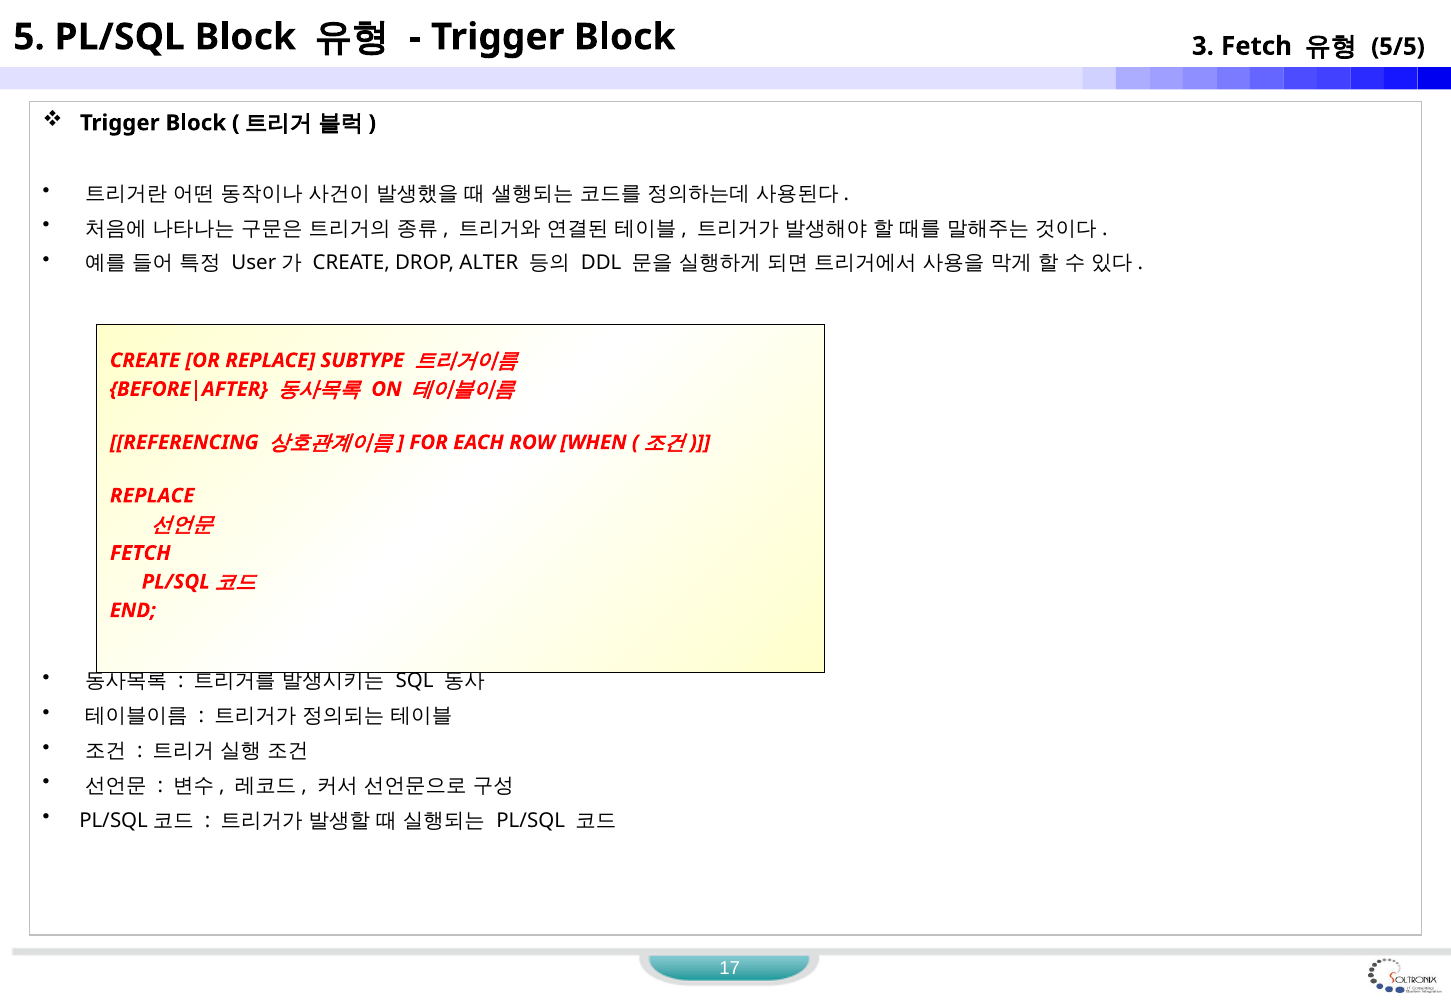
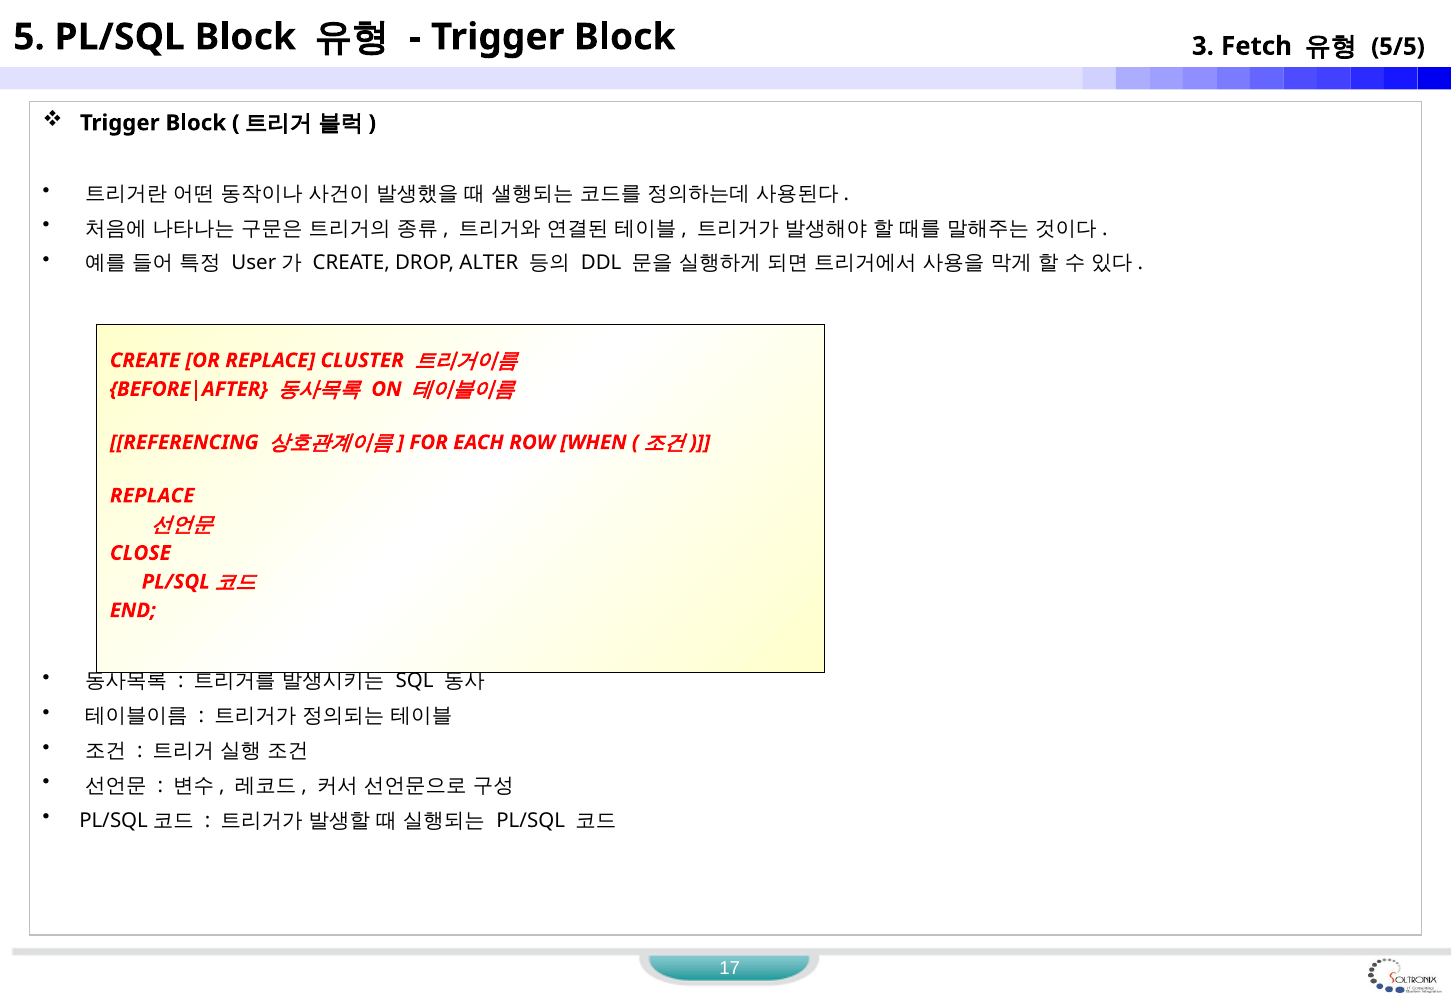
SUBTYPE: SUBTYPE -> CLUSTER
FETCH at (140, 553): FETCH -> CLOSE
